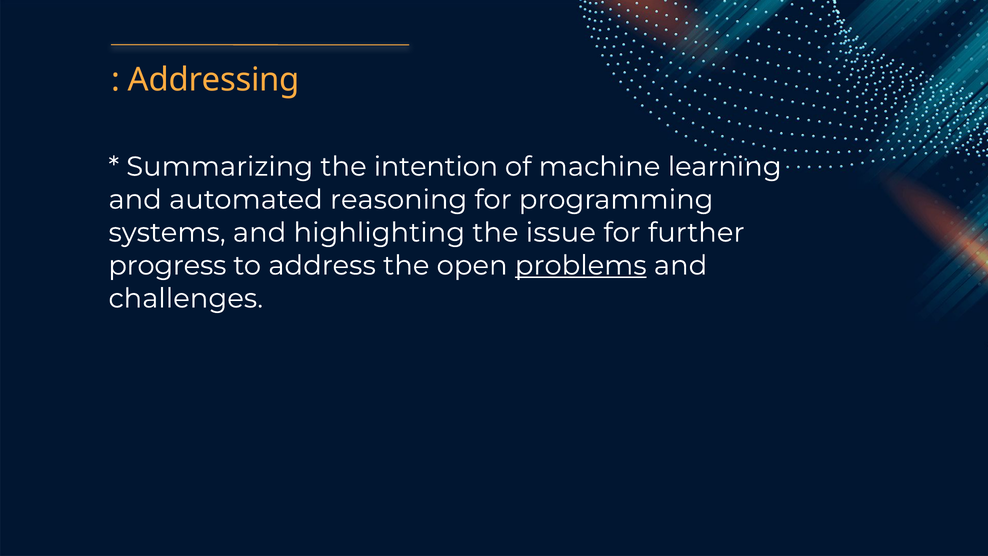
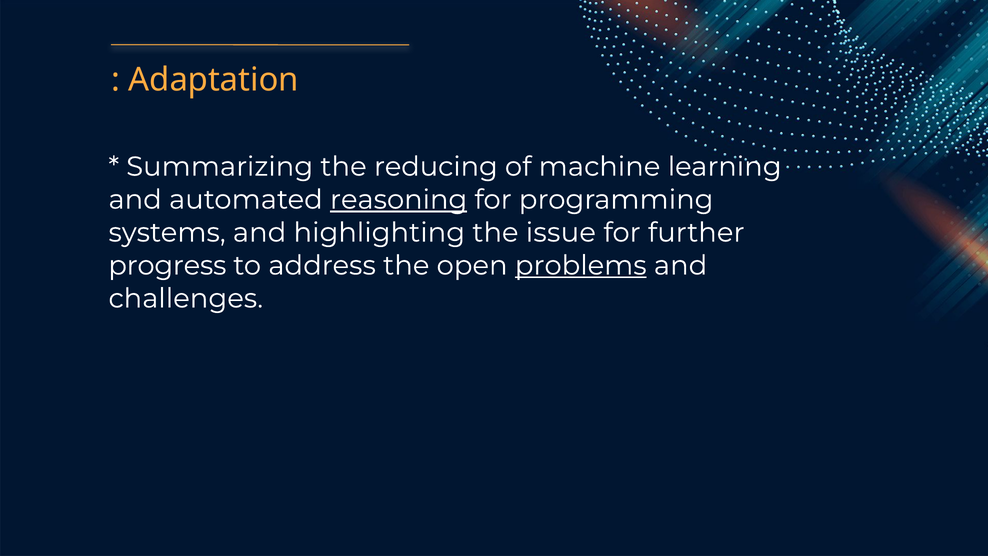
Addressing: Addressing -> Adaptation
intention: intention -> reducing
reasoning underline: none -> present
